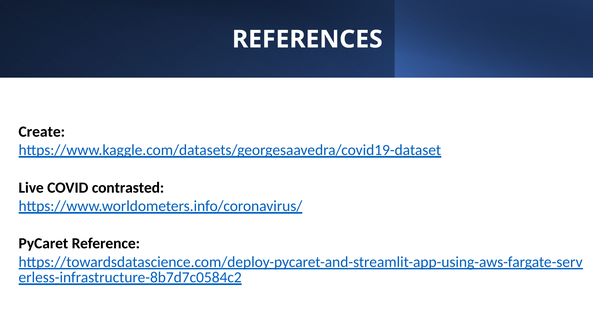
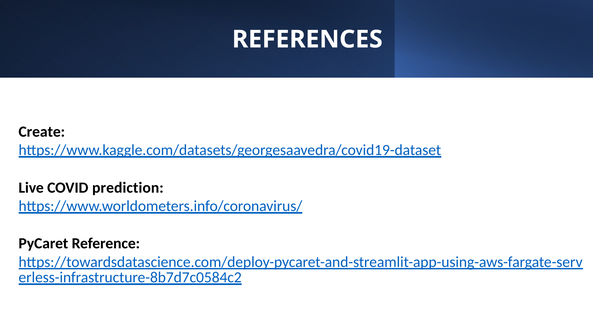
contrasted: contrasted -> prediction
